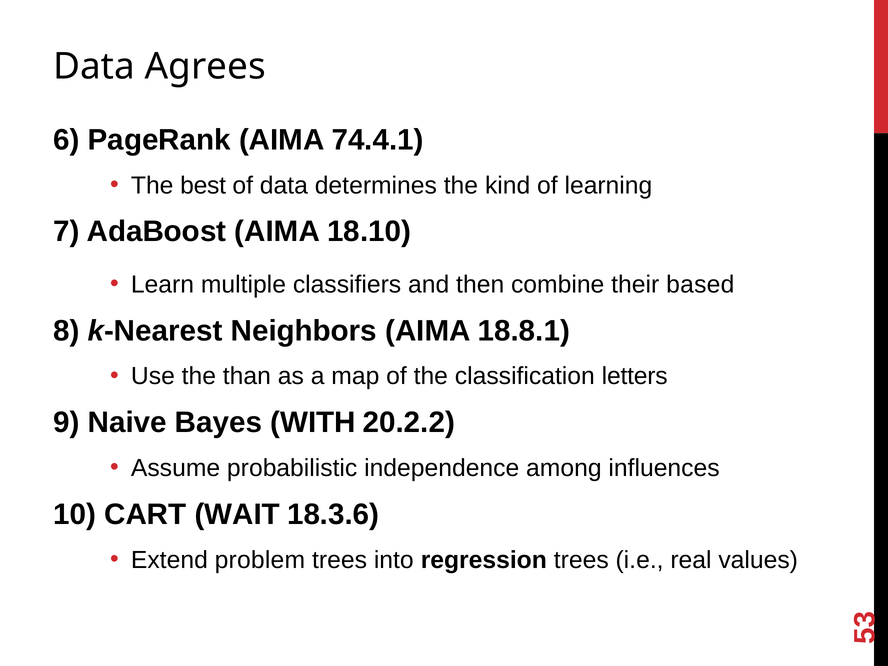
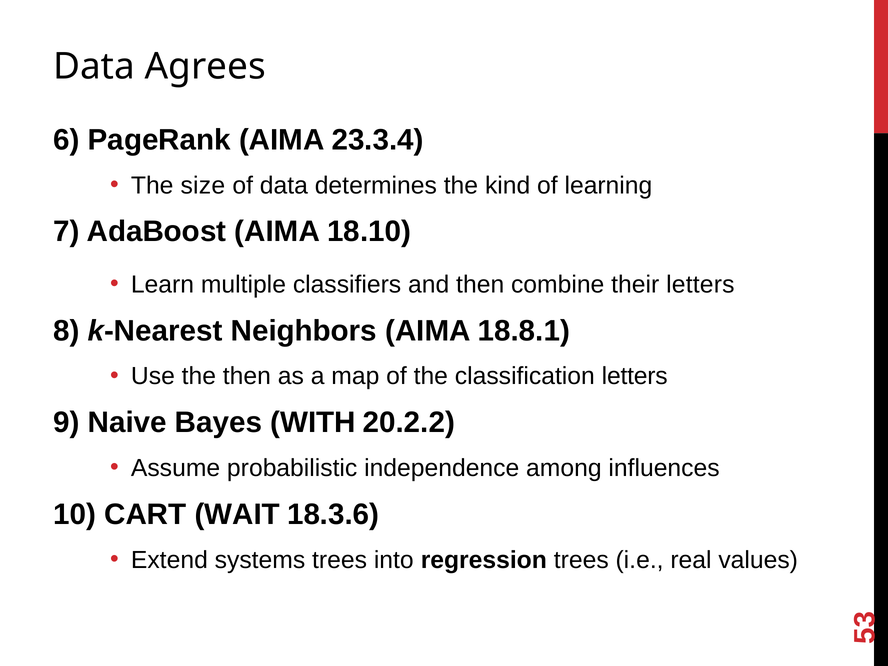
74.4.1: 74.4.1 -> 23.3.4
best: best -> size
their based: based -> letters
the than: than -> then
problem: problem -> systems
